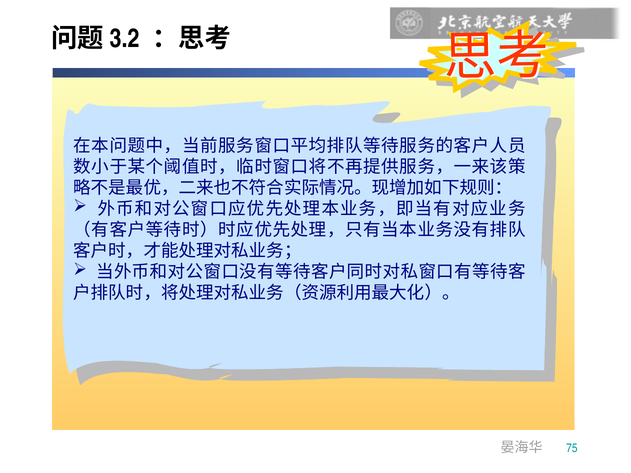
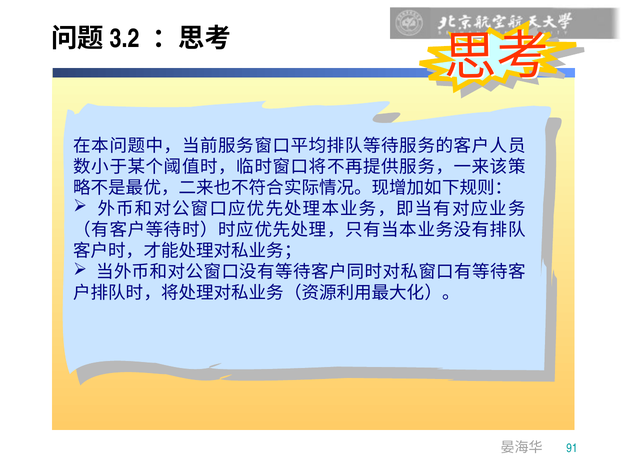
75: 75 -> 91
